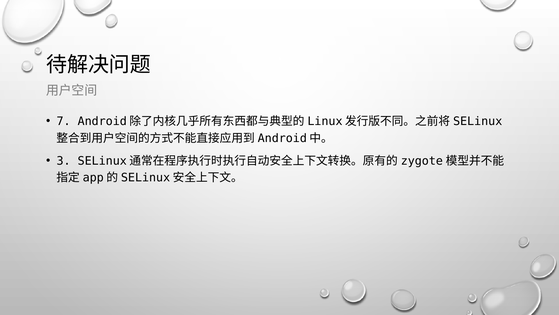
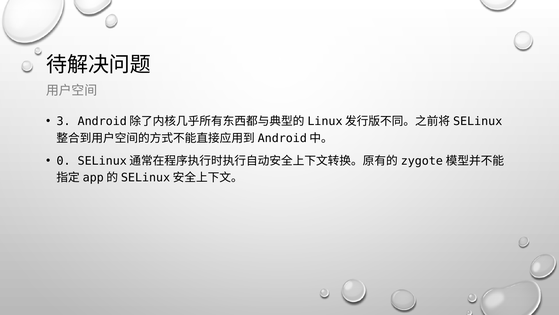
7: 7 -> 3
3: 3 -> 0
